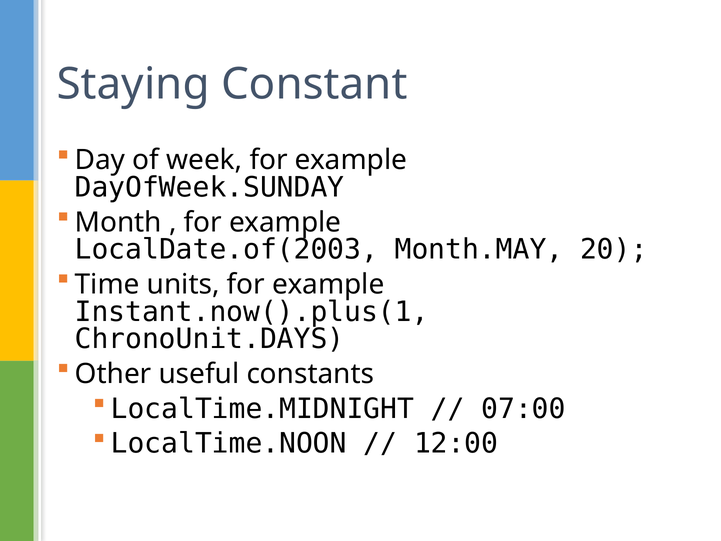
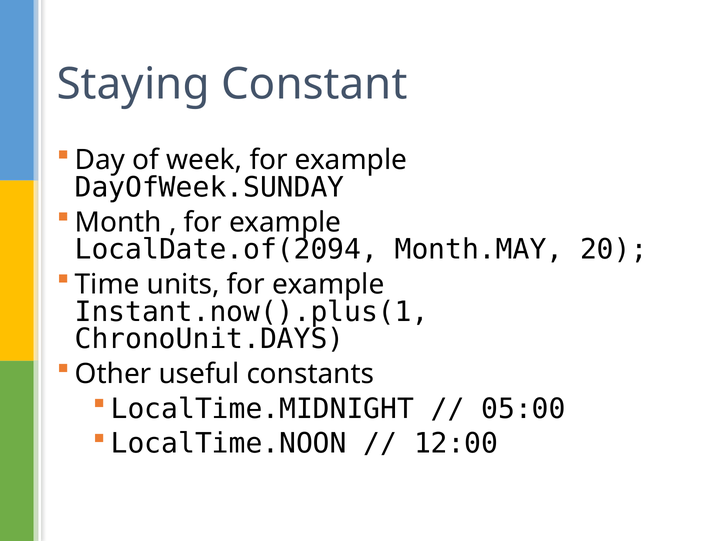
LocalDate.of(2003: LocalDate.of(2003 -> LocalDate.of(2094
07:00: 07:00 -> 05:00
